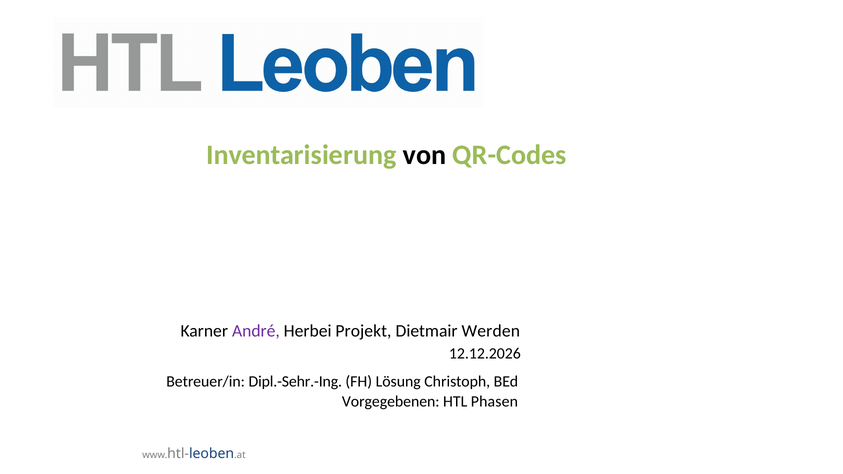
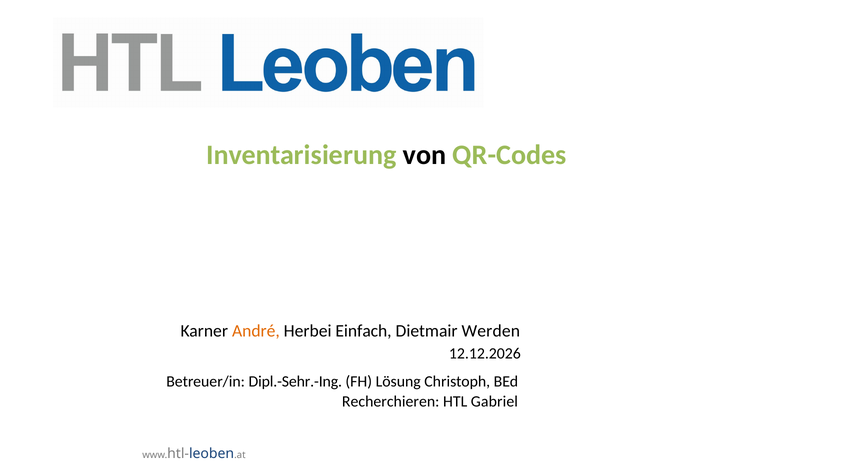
André colour: purple -> orange
Projekt: Projekt -> Einfach
Vorgegebenen: Vorgegebenen -> Recherchieren
Phasen: Phasen -> Gabriel
